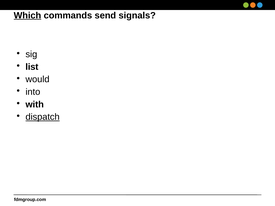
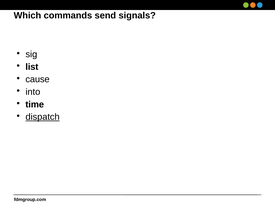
Which underline: present -> none
would: would -> cause
with: with -> time
